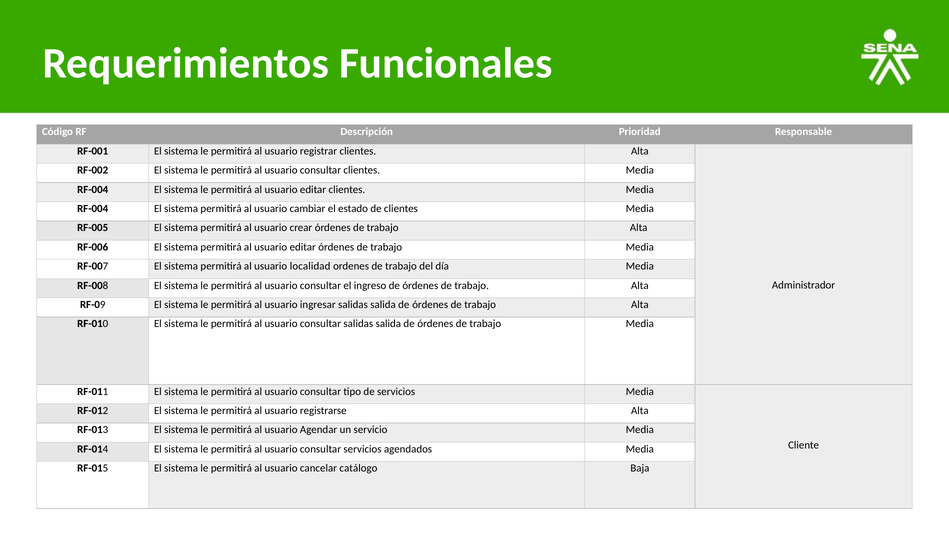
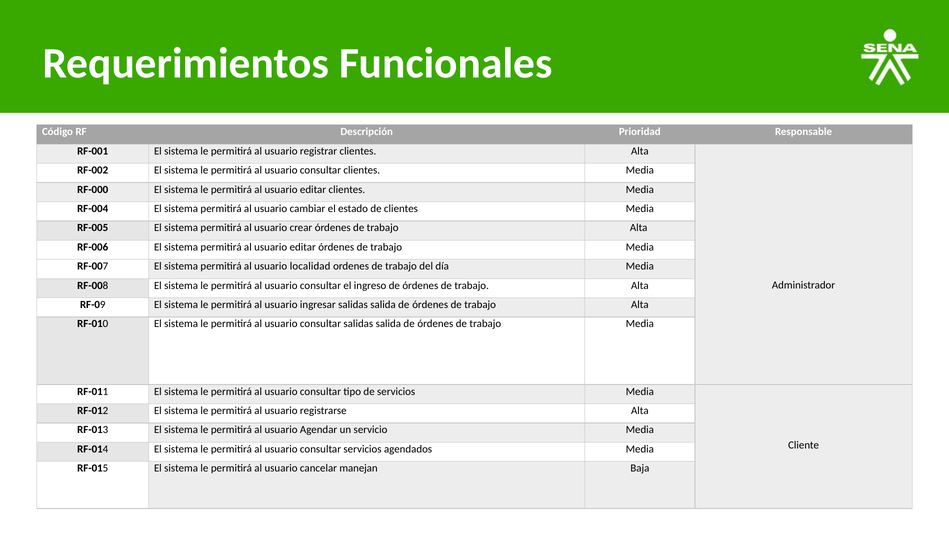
RF-004 at (93, 189): RF-004 -> RF-000
catálogo: catálogo -> manejan
